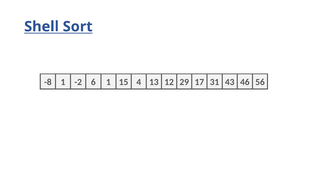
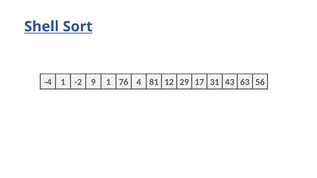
-8: -8 -> -4
6: 6 -> 9
15: 15 -> 76
13: 13 -> 81
46: 46 -> 63
